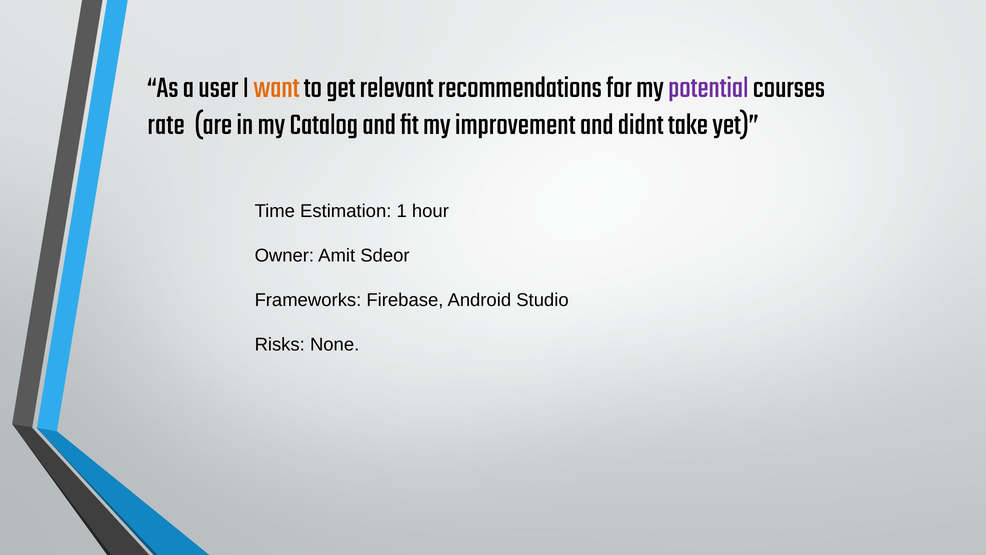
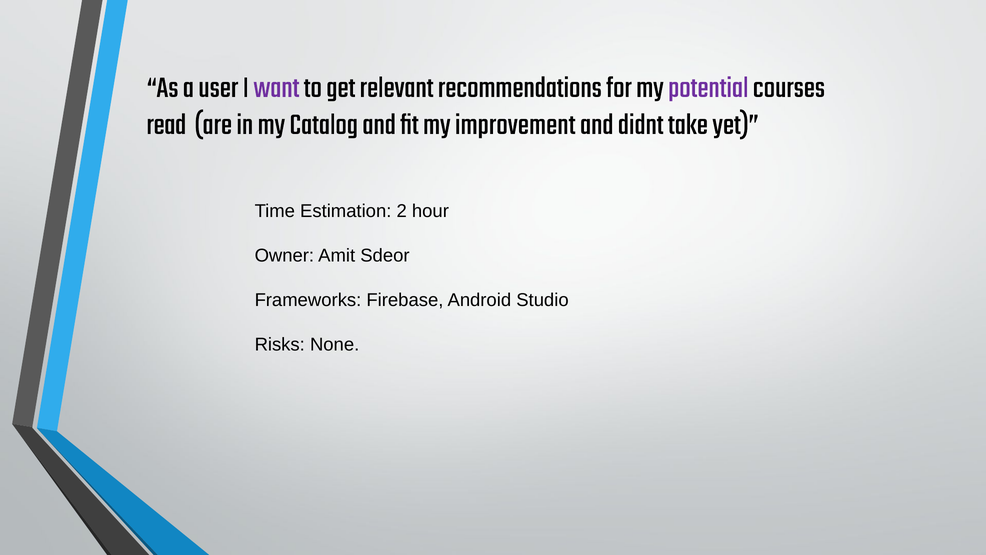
want colour: orange -> purple
rate: rate -> read
1: 1 -> 2
